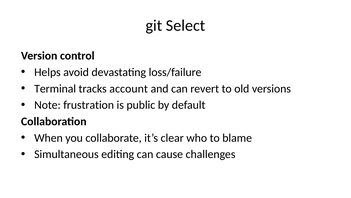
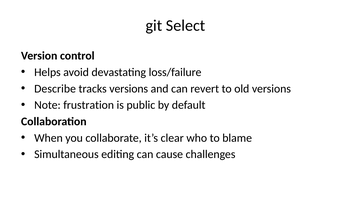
Terminal: Terminal -> Describe
tracks account: account -> versions
